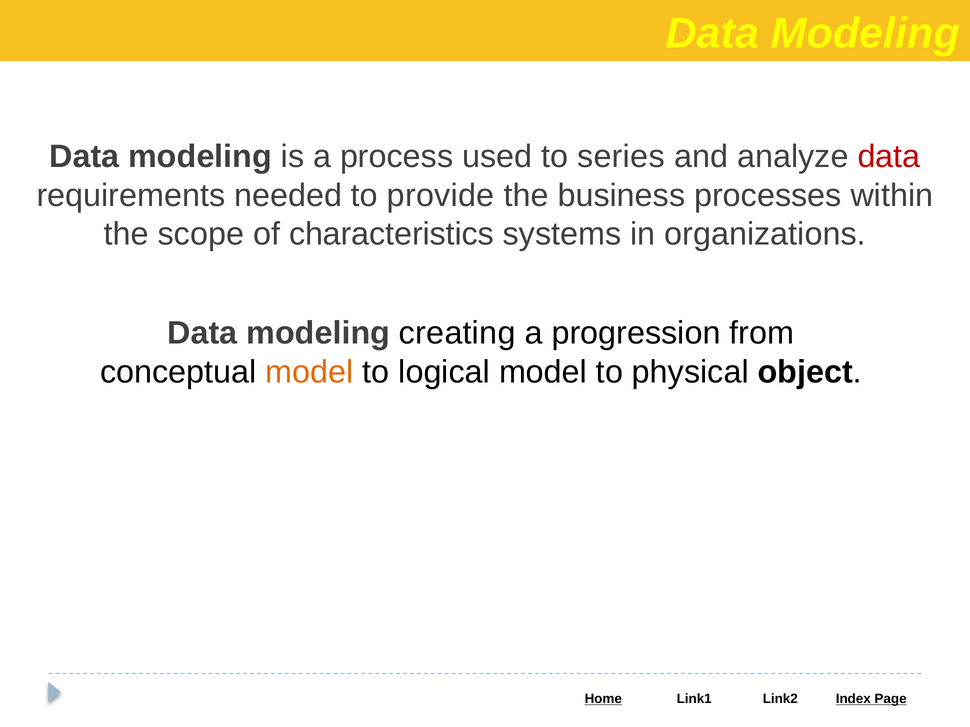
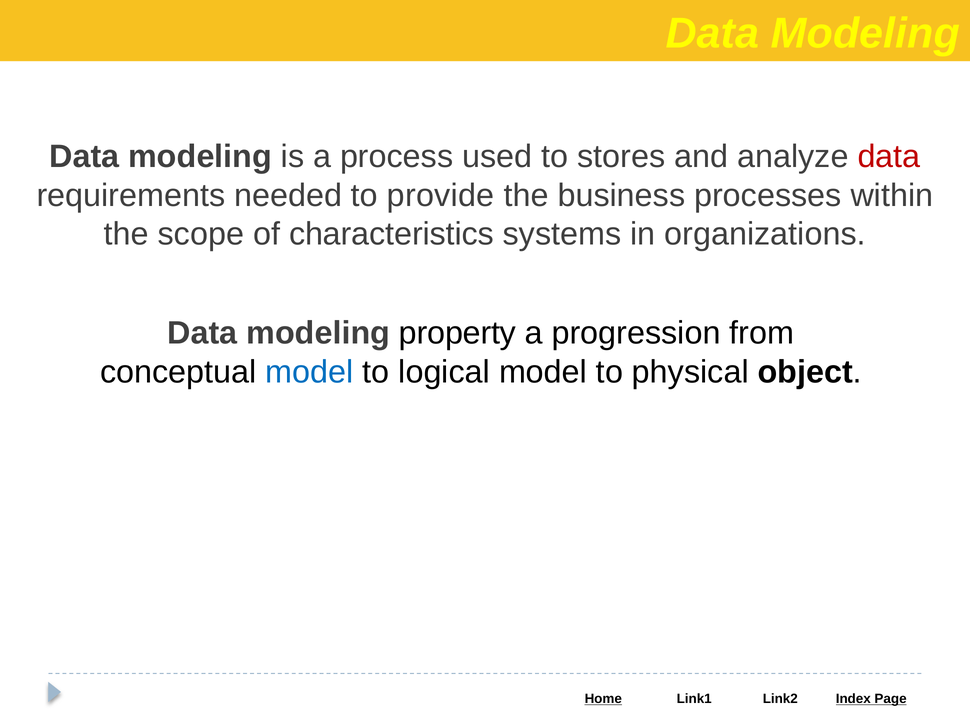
series: series -> stores
creating: creating -> property
model at (309, 372) colour: orange -> blue
